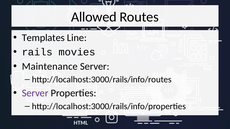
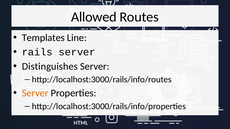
rails movies: movies -> server
Maintenance: Maintenance -> Distinguishes
Server at (35, 93) colour: purple -> orange
